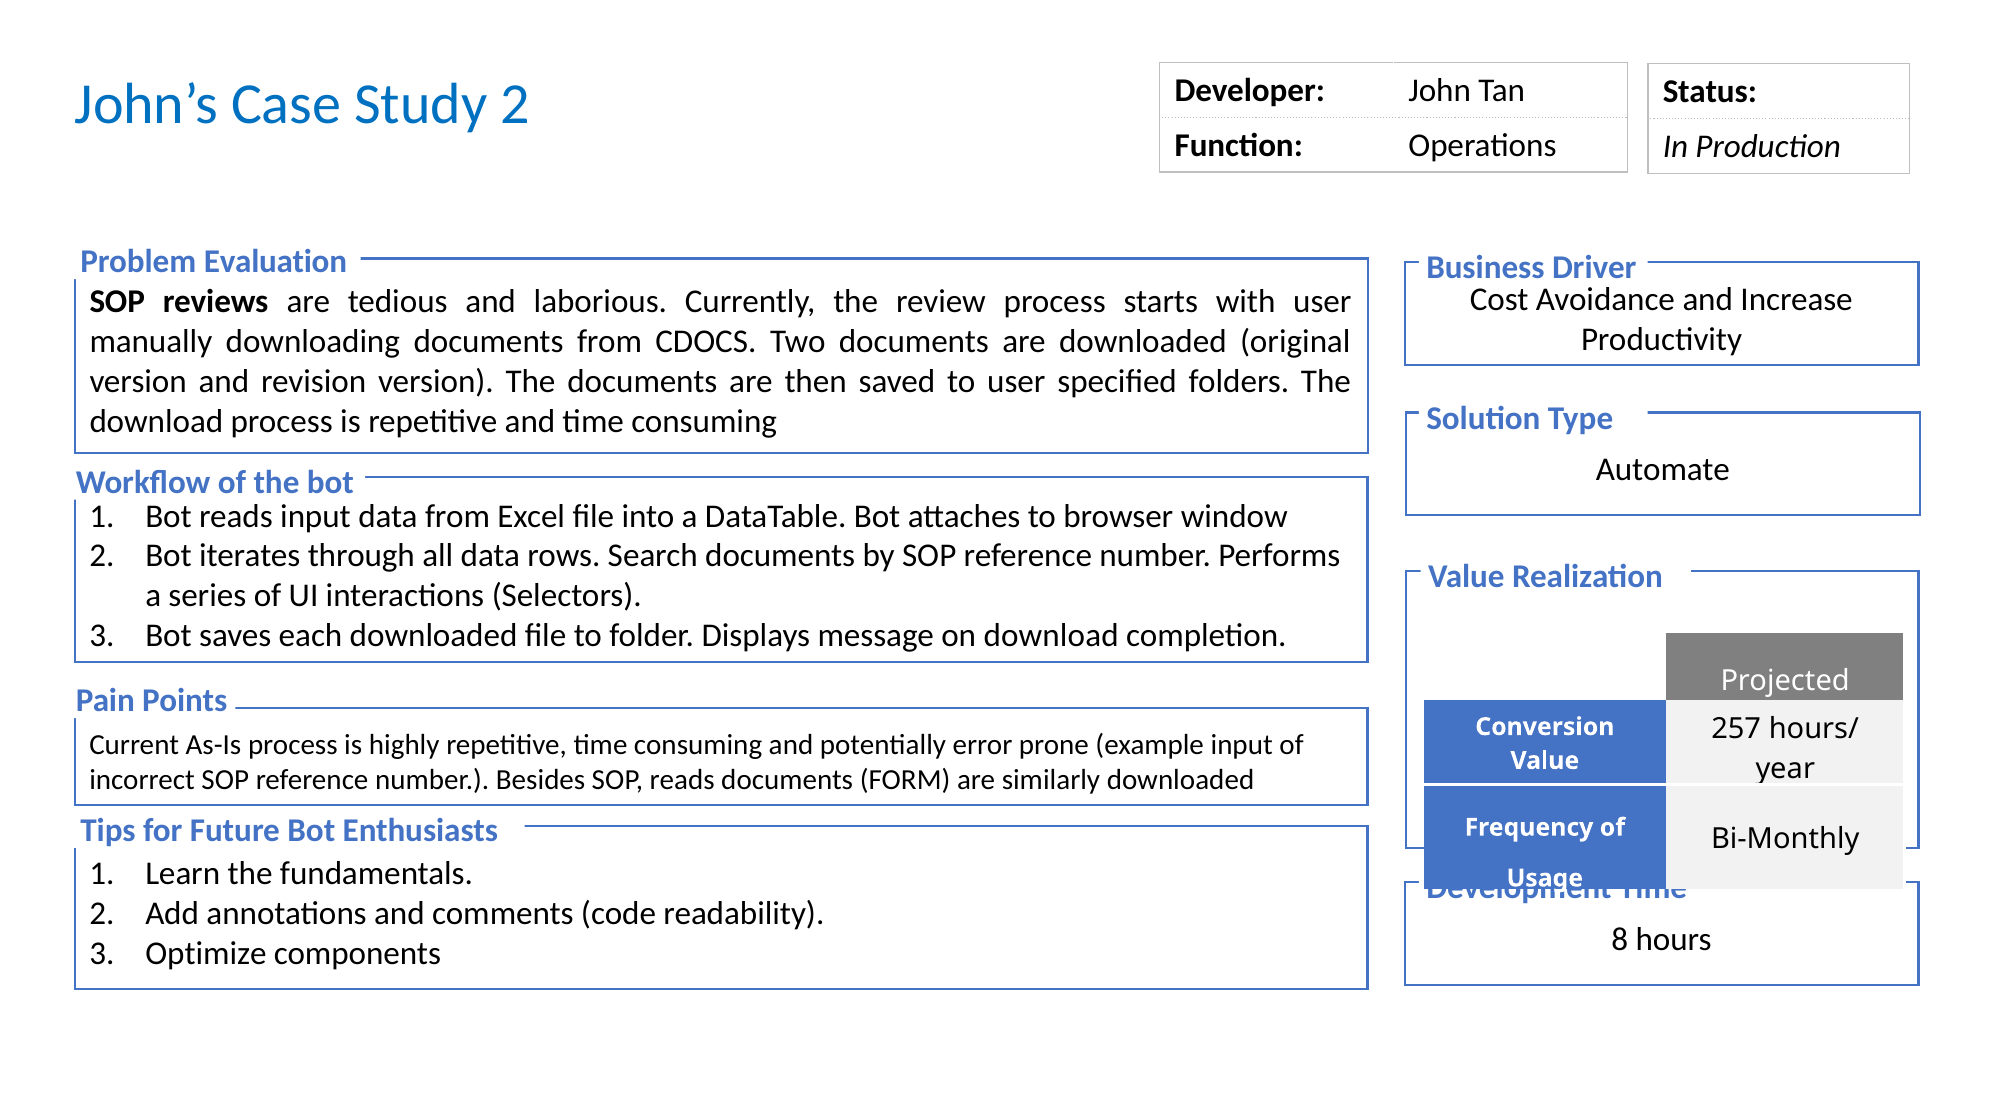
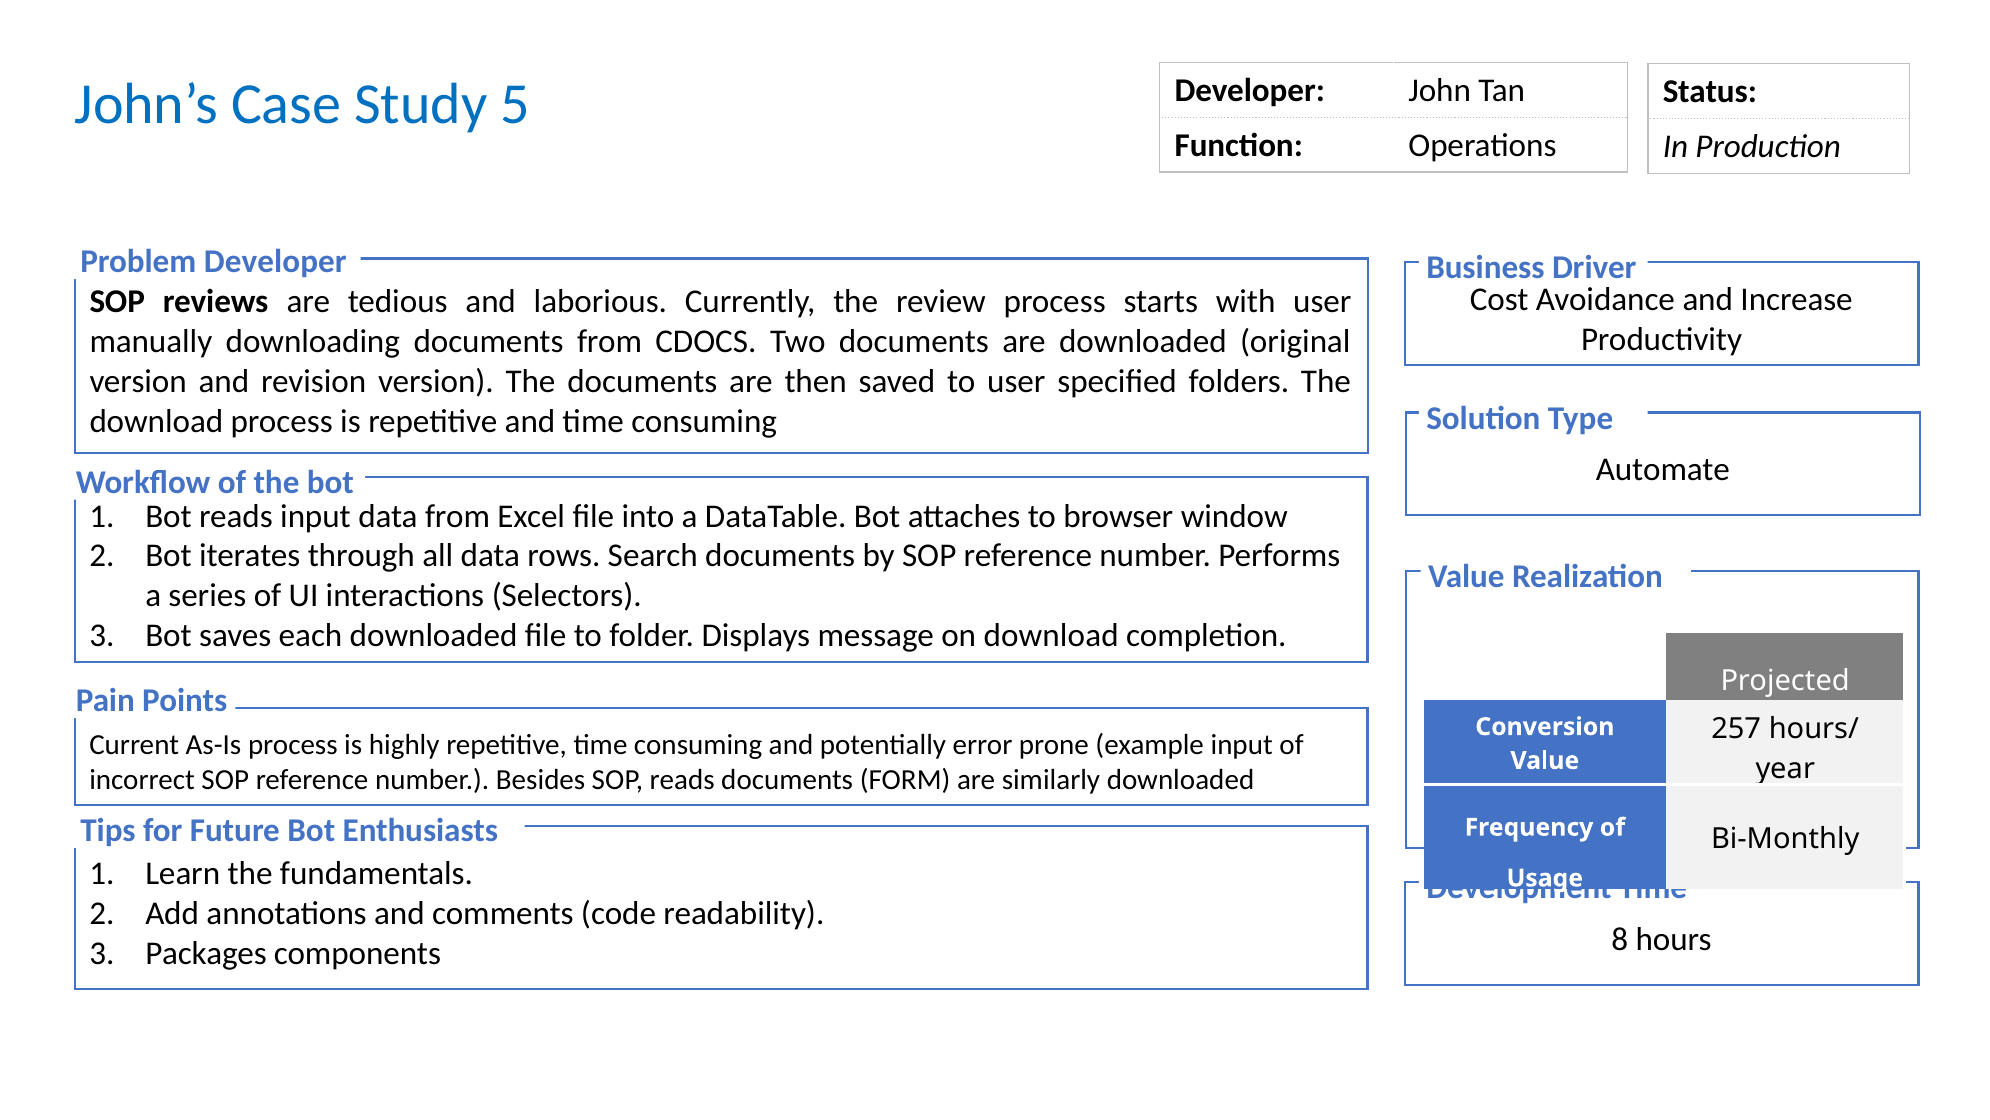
Study 2: 2 -> 5
Problem Evaluation: Evaluation -> Developer
Optimize: Optimize -> Packages
